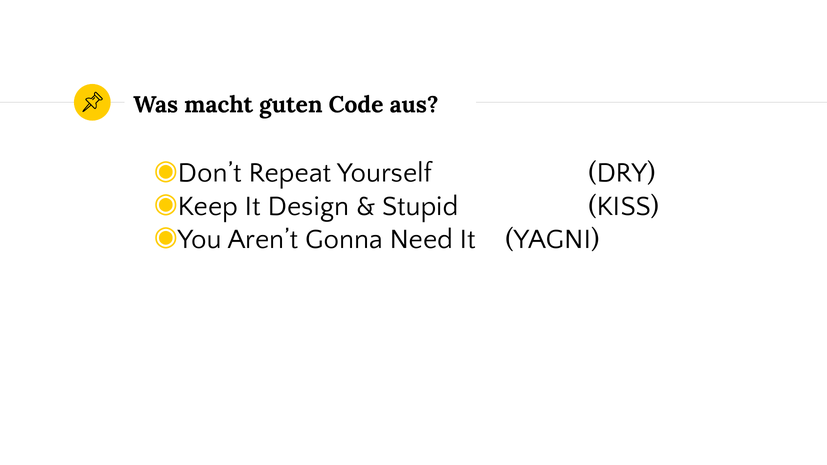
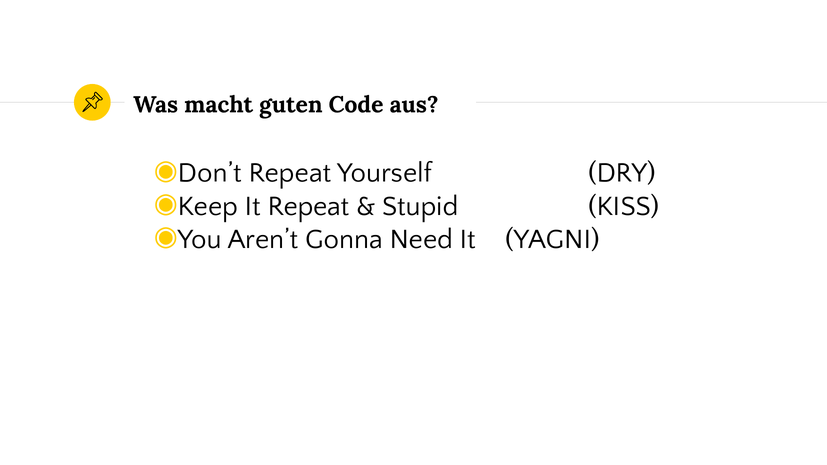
It Design: Design -> Repeat
